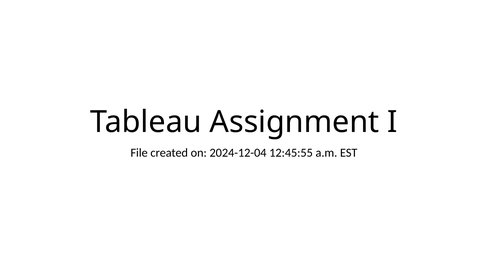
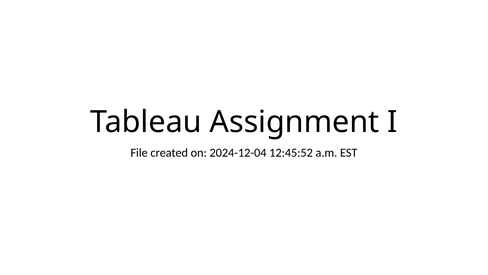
12:45:55: 12:45:55 -> 12:45:52
